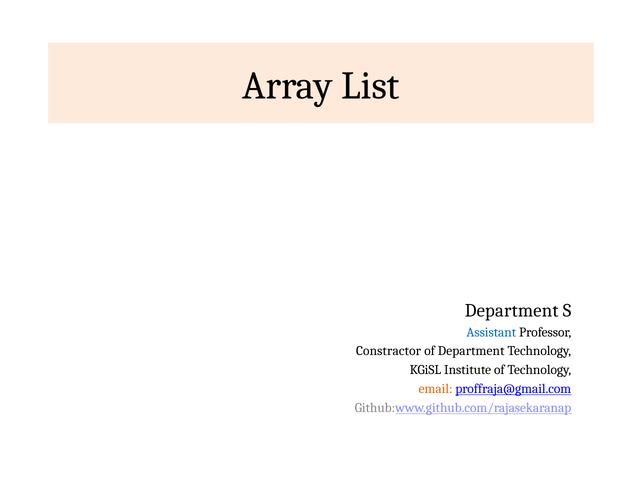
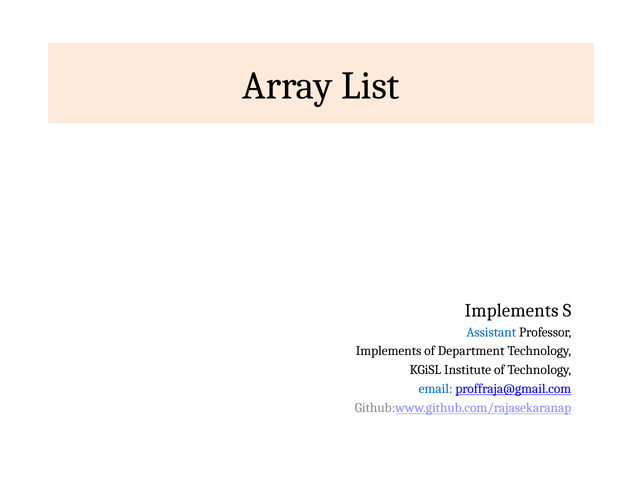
Department at (512, 310): Department -> Implements
Constractor at (389, 351): Constractor -> Implements
email colour: orange -> blue
